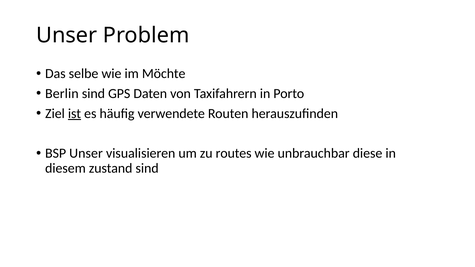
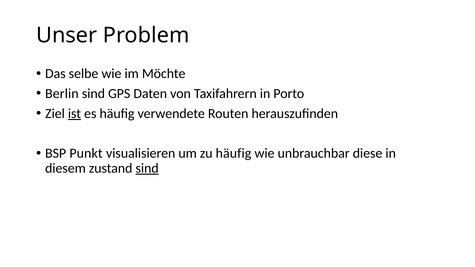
BSP Unser: Unser -> Punkt
zu routes: routes -> häufig
sind at (147, 168) underline: none -> present
